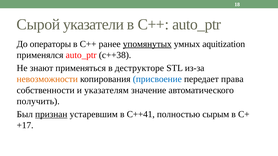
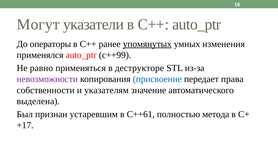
Сырой: Сырой -> Могут
aquitization: aquitization -> изменения
c++38: c++38 -> c++99
знают: знают -> равно
невозможности colour: orange -> purple
получить: получить -> выделена
признан underline: present -> none
C++41: C++41 -> C++61
сырым: сырым -> метода
